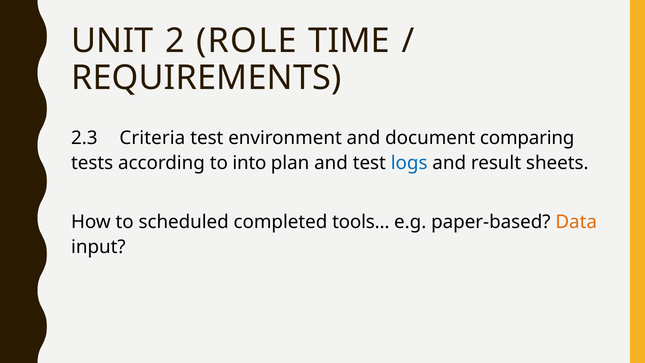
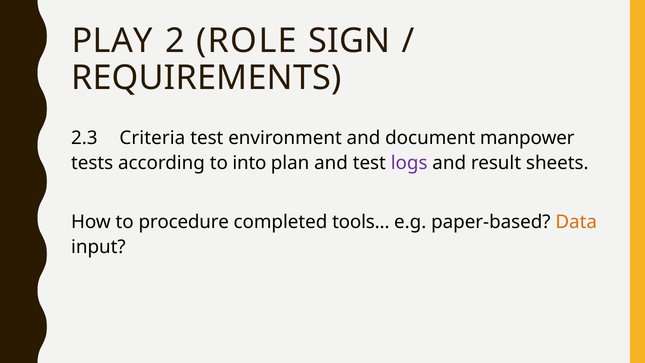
UNIT: UNIT -> PLAY
TIME: TIME -> SIGN
comparing: comparing -> manpower
logs colour: blue -> purple
scheduled: scheduled -> procedure
